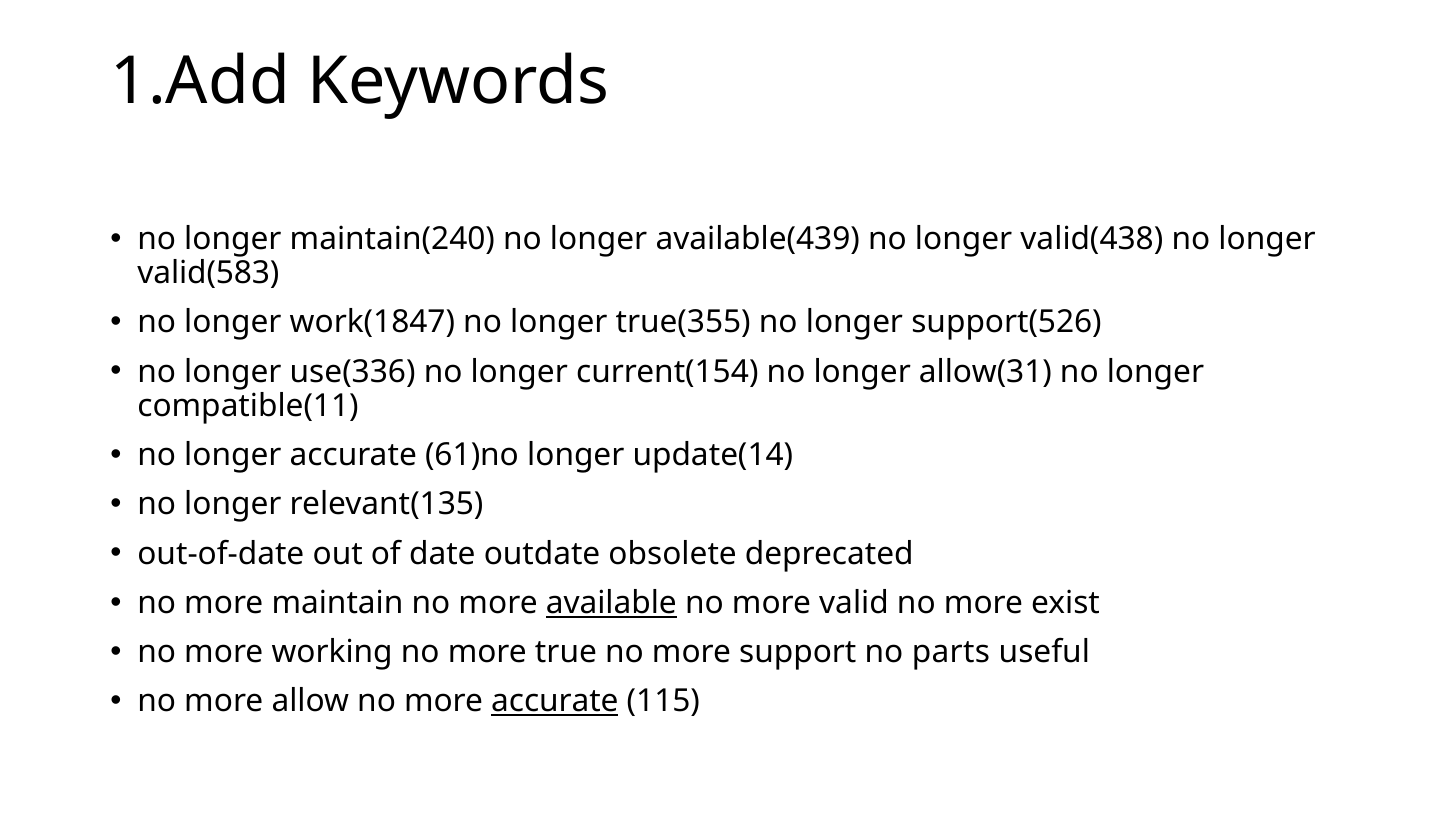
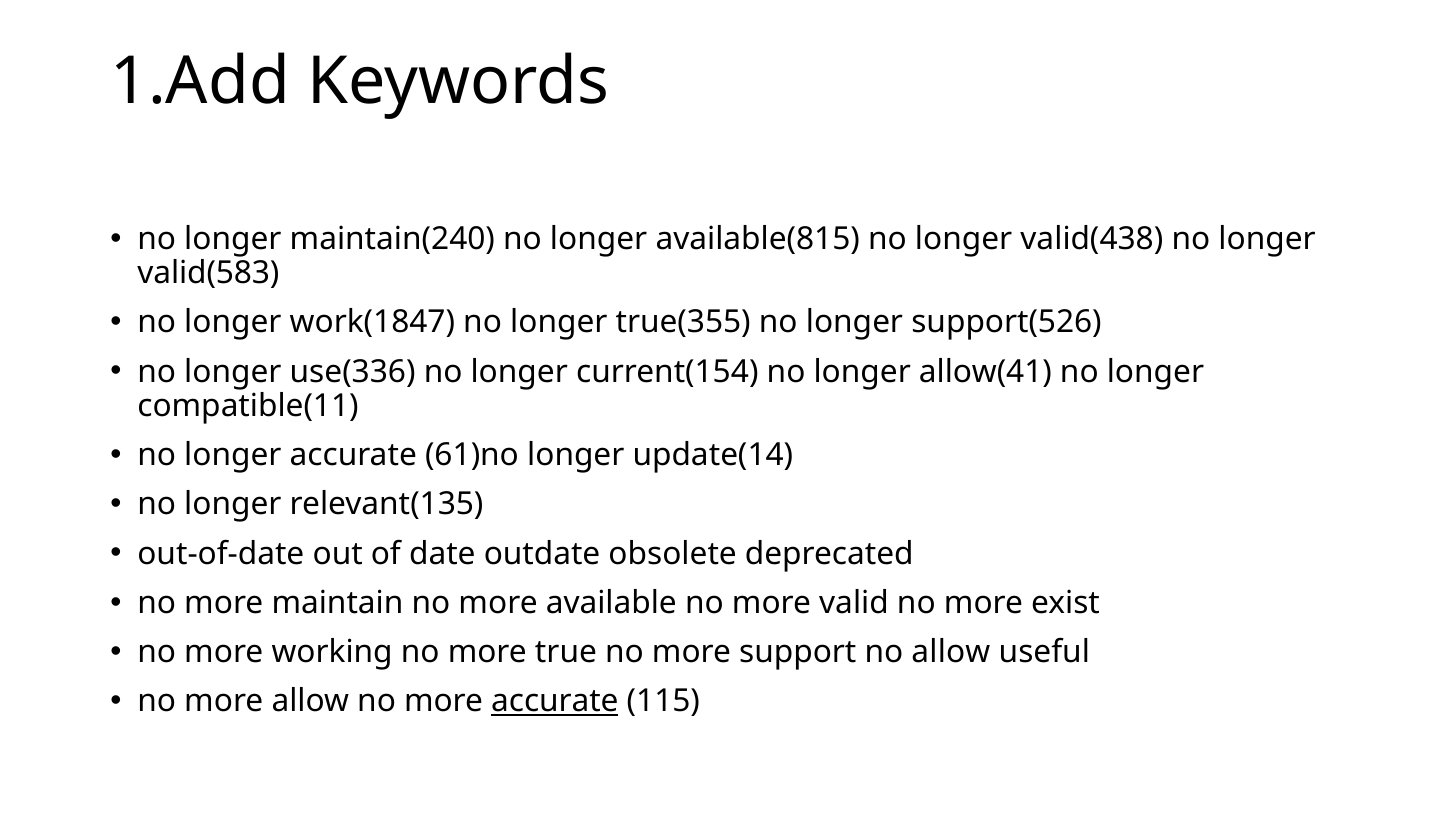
available(439: available(439 -> available(815
allow(31: allow(31 -> allow(41
available underline: present -> none
no parts: parts -> allow
